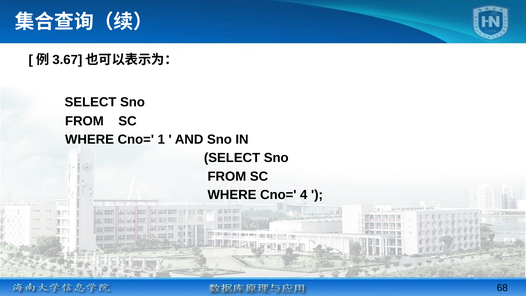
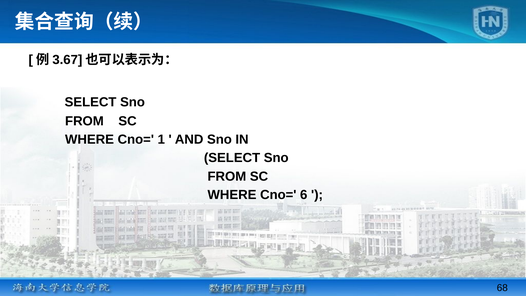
4: 4 -> 6
